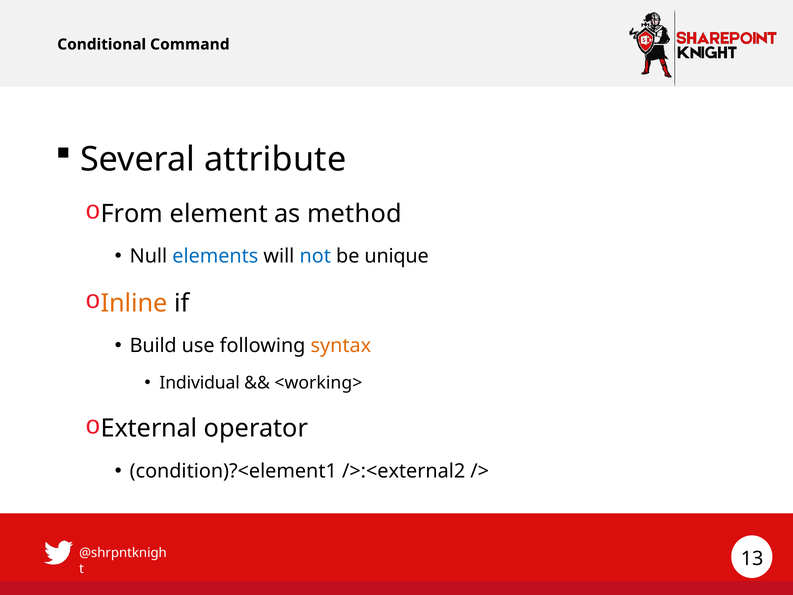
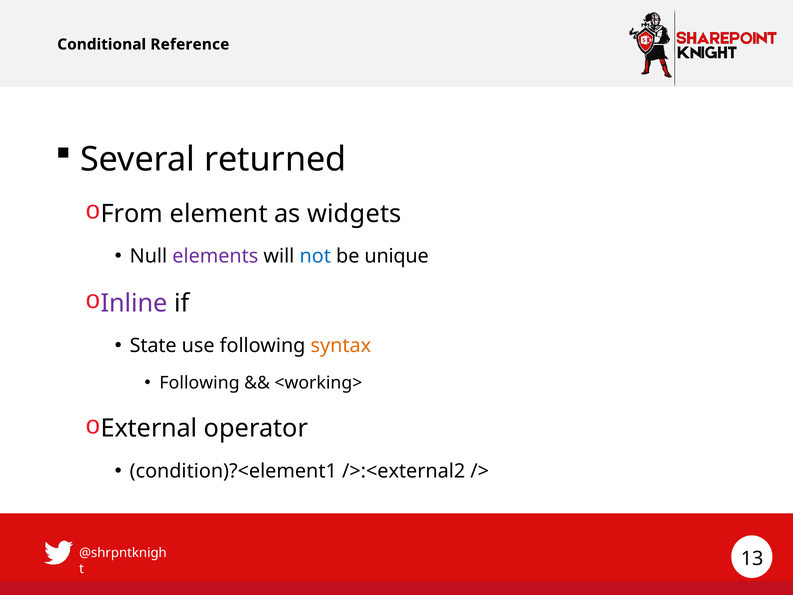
Command: Command -> Reference
attribute: attribute -> returned
method: method -> widgets
elements colour: blue -> purple
Inline colour: orange -> purple
Build: Build -> State
Individual at (200, 383): Individual -> Following
